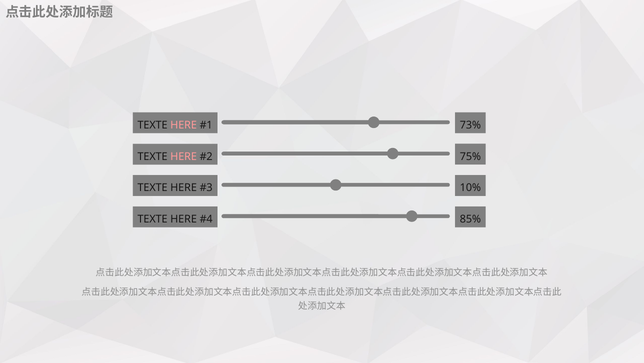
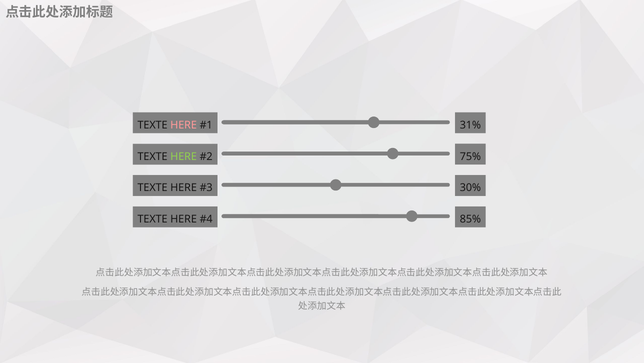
73%: 73% -> 31%
HERE at (184, 156) colour: pink -> light green
10%: 10% -> 30%
